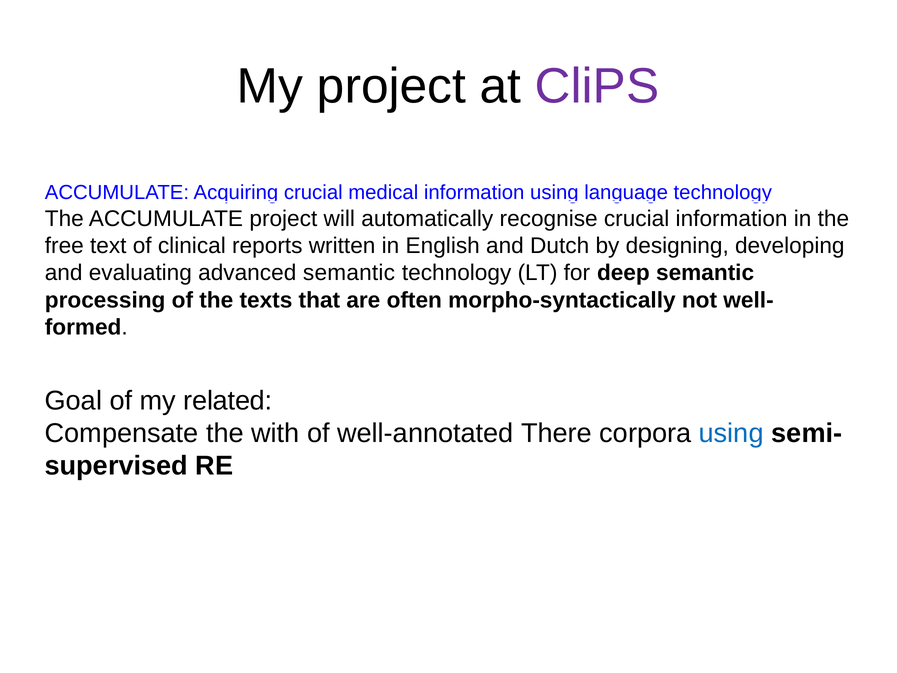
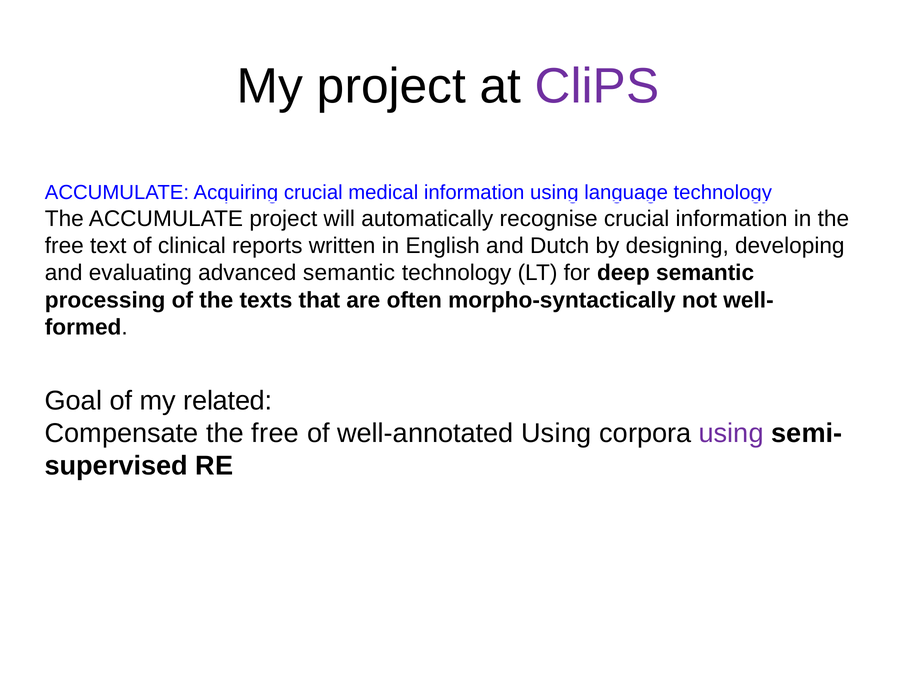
Compensate the with: with -> free
well-annotated There: There -> Using
using at (731, 433) colour: blue -> purple
